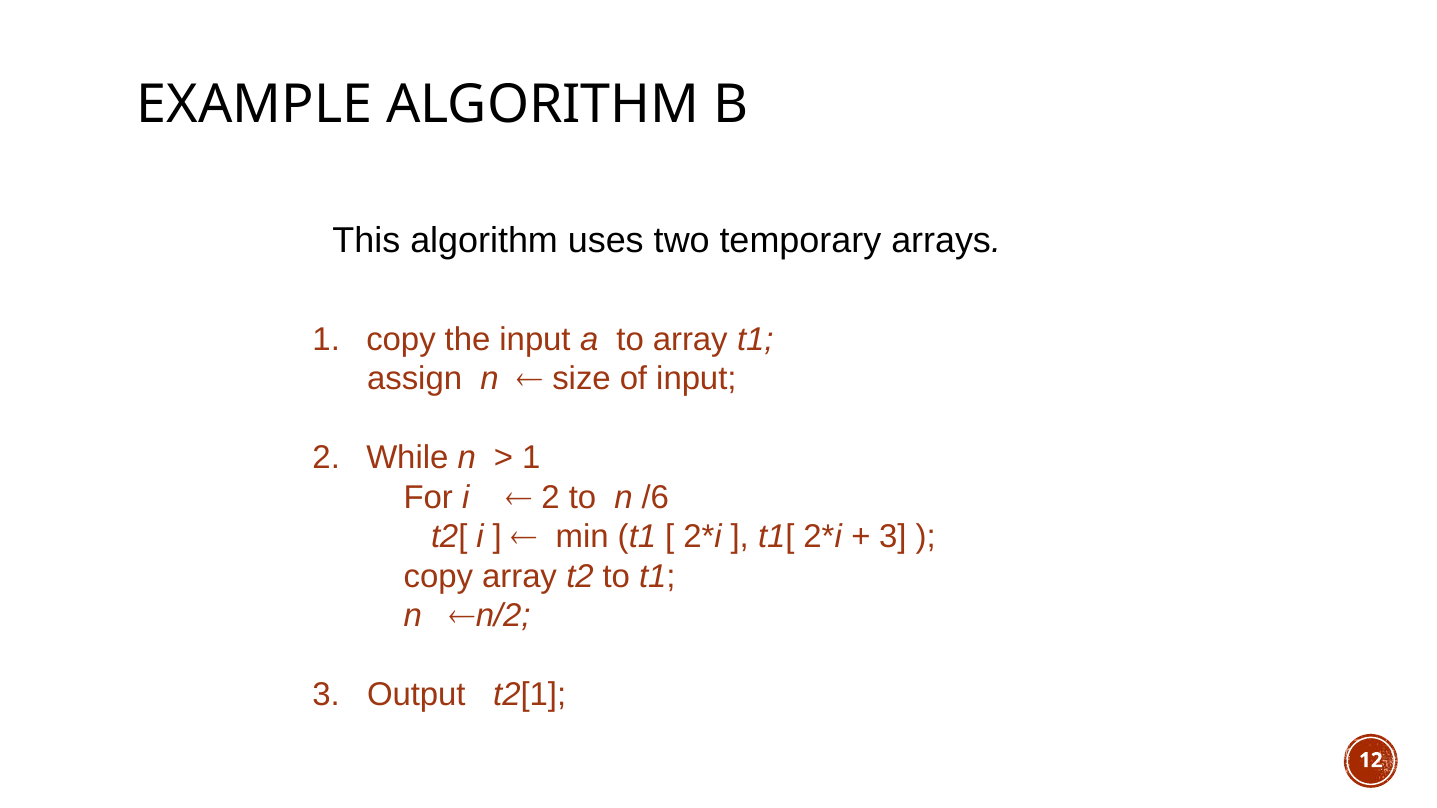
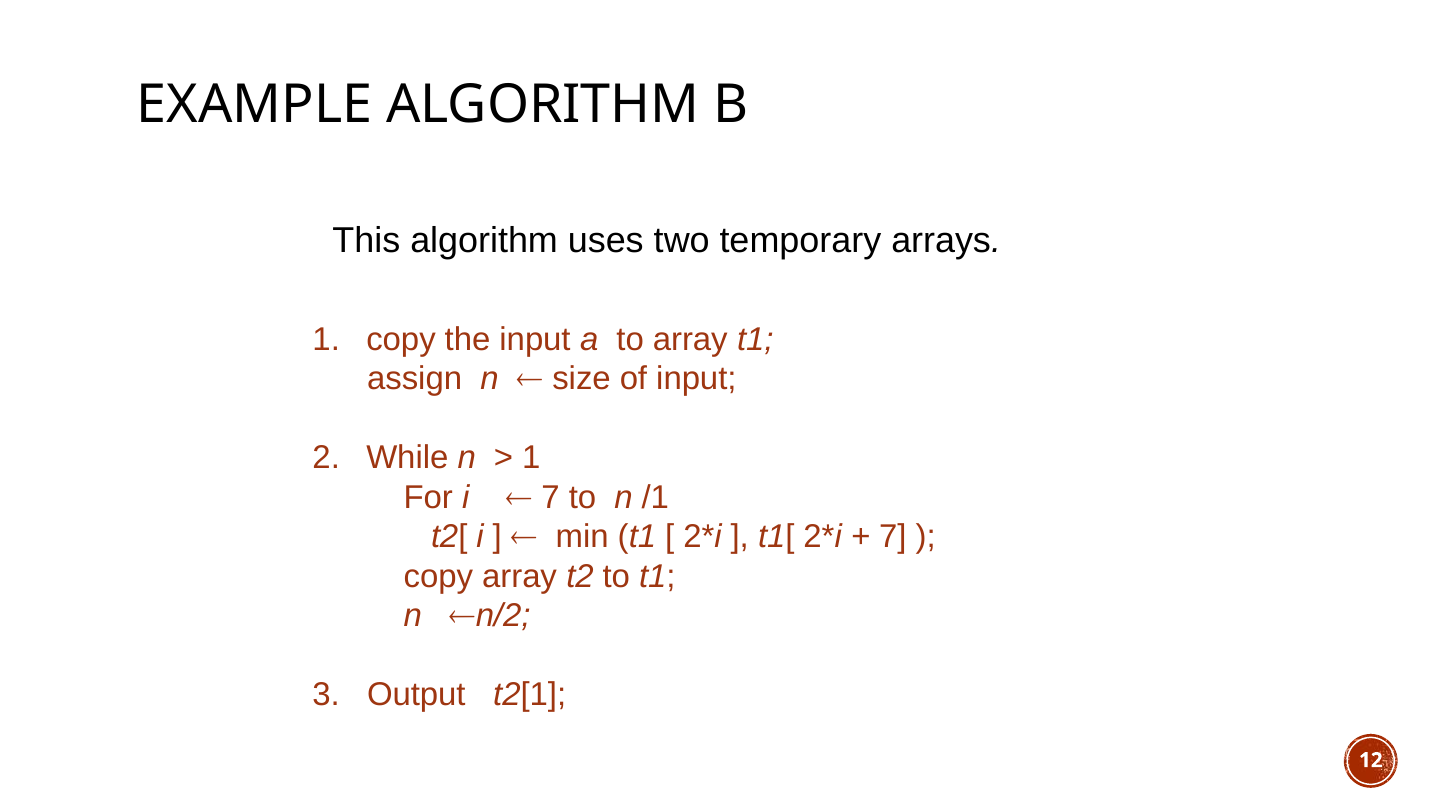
2 at (551, 497): 2 -> 7
/6: /6 -> /1
3 at (893, 537): 3 -> 7
